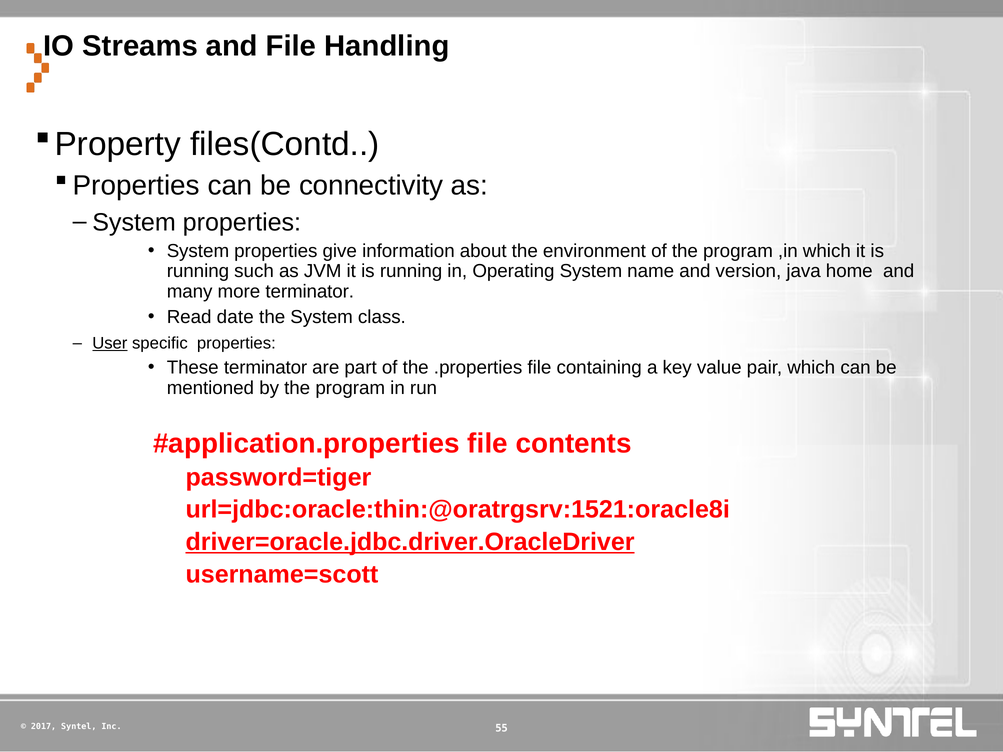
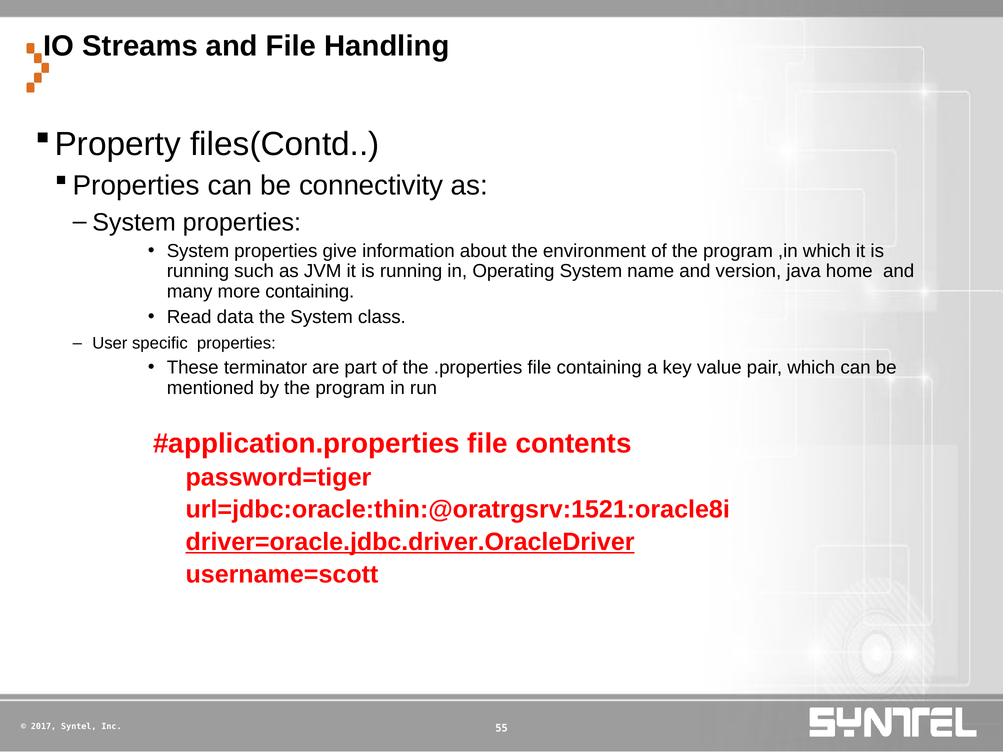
more terminator: terminator -> containing
date: date -> data
User underline: present -> none
